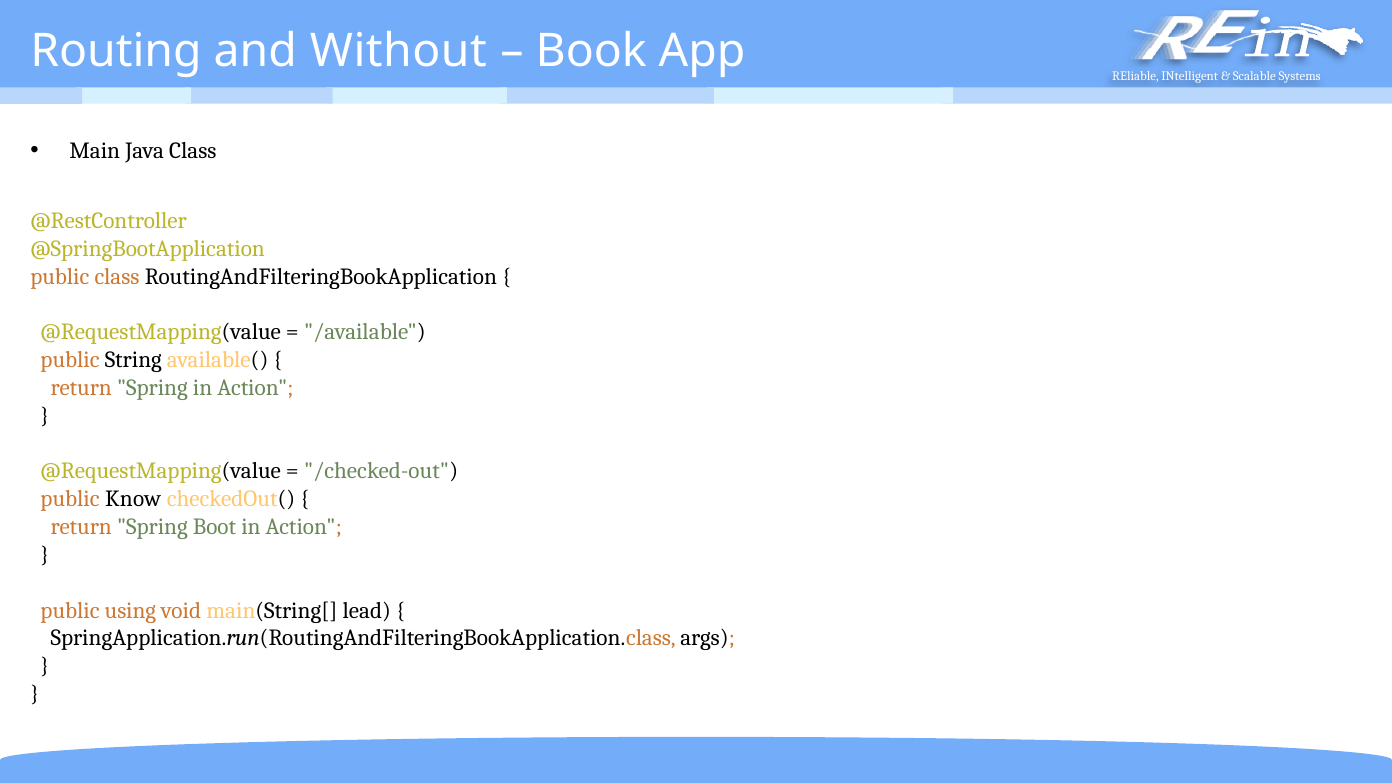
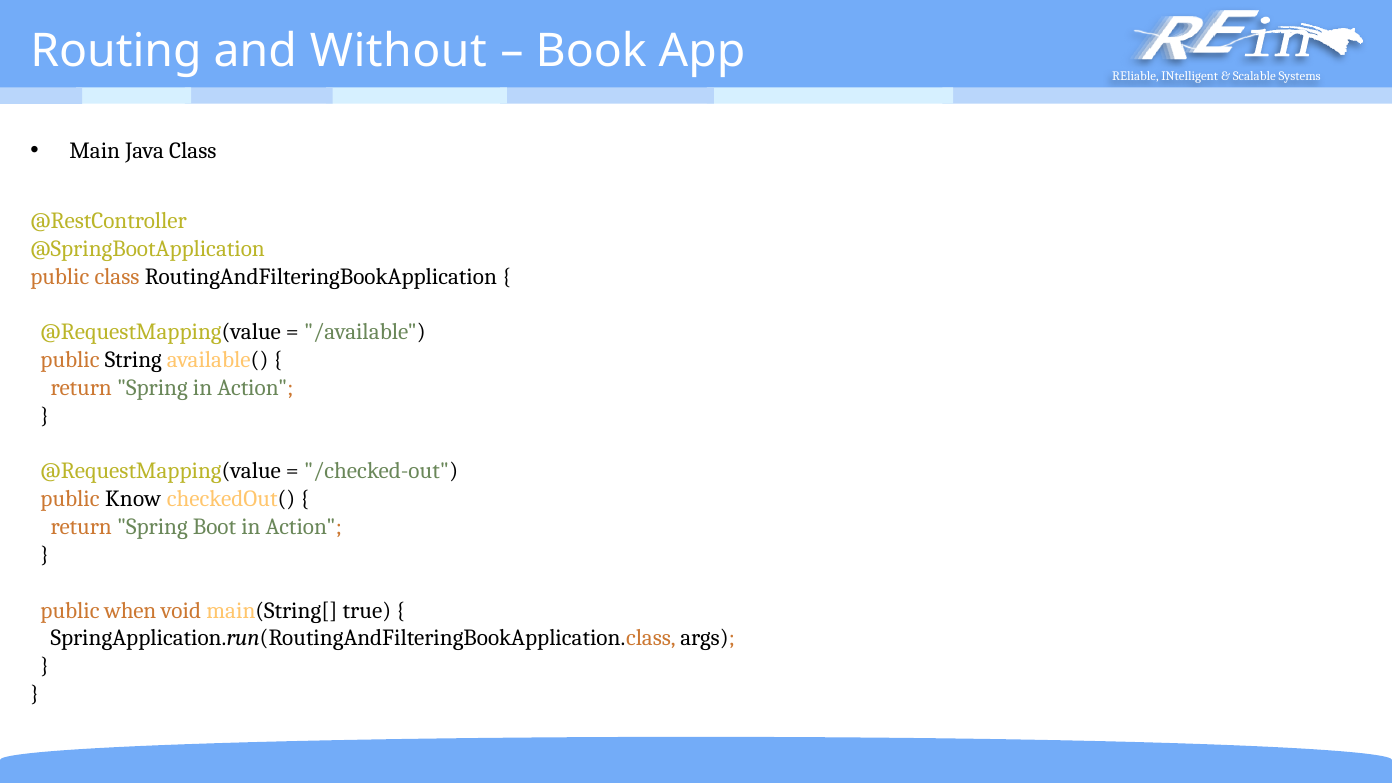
using: using -> when
lead: lead -> true
